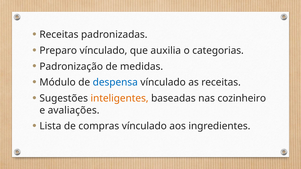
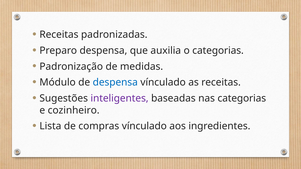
Preparo vínculado: vínculado -> despensa
inteligentes colour: orange -> purple
nas cozinheiro: cozinheiro -> categorias
avaliações: avaliações -> cozinheiro
